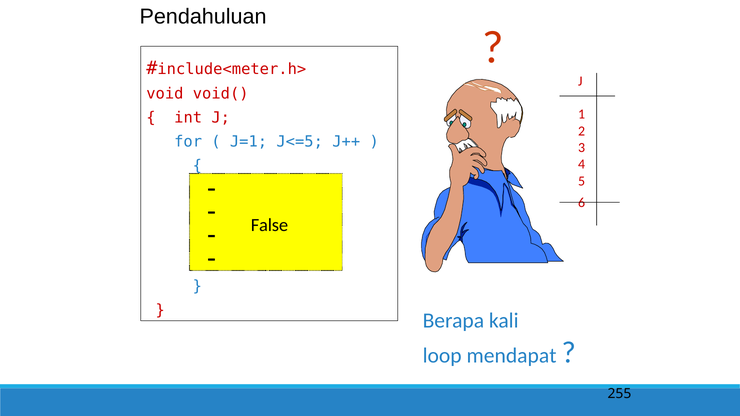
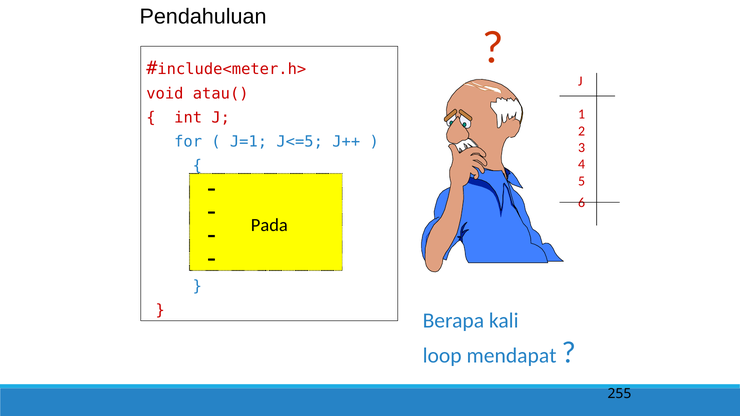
void(: void( -> atau(
False: False -> Pada
